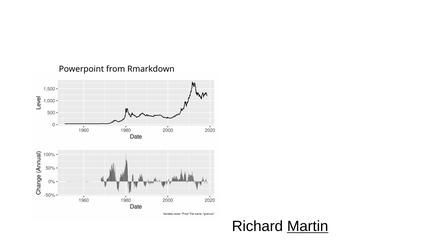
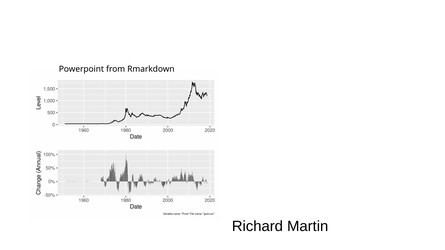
Martin underline: present -> none
